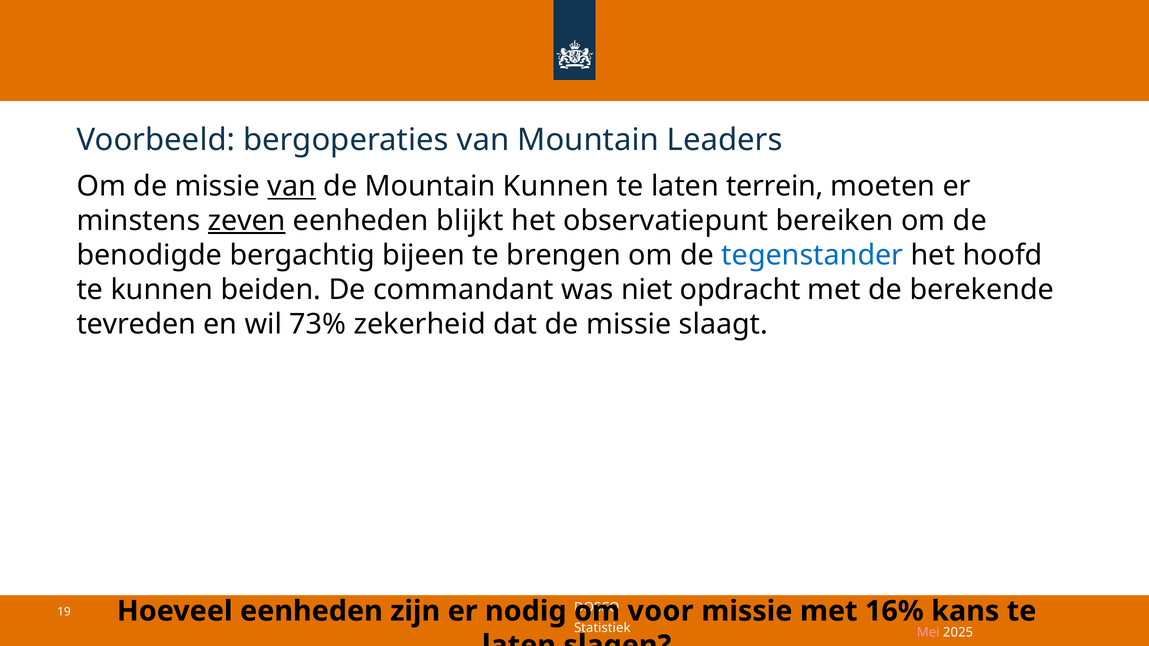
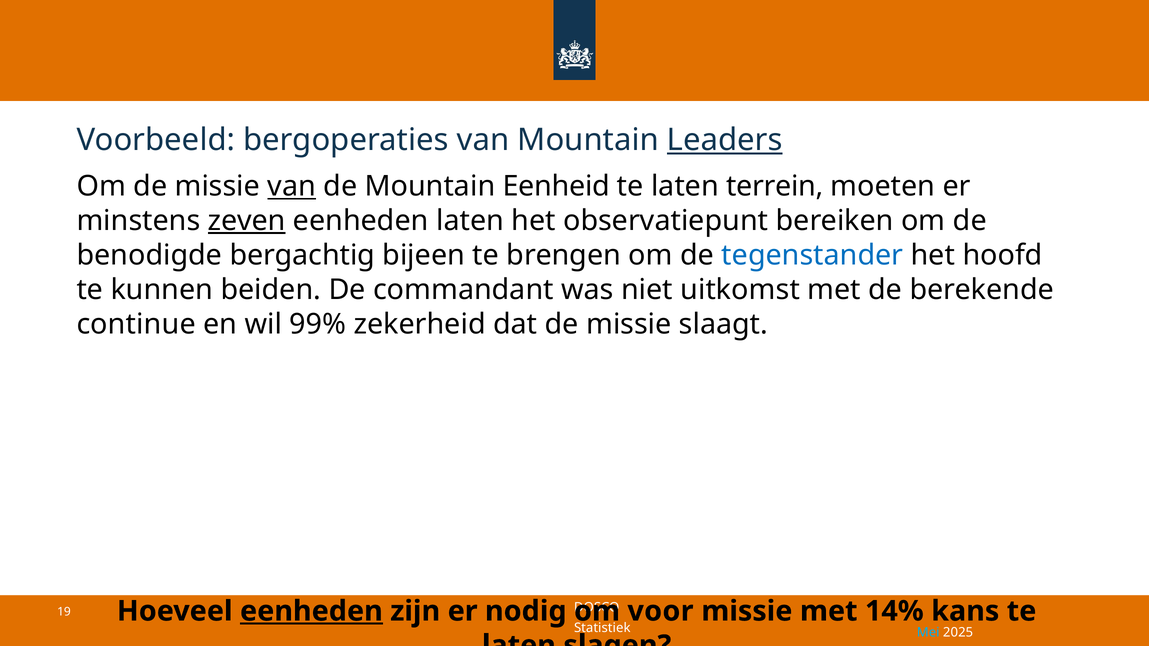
Leaders underline: none -> present
Mountain Kunnen: Kunnen -> Eenheid
eenheden blijkt: blijkt -> laten
opdracht: opdracht -> uitkomst
tevreden: tevreden -> continue
73%: 73% -> 99%
eenheden at (311, 611) underline: none -> present
16%: 16% -> 14%
Mei colour: pink -> light blue
